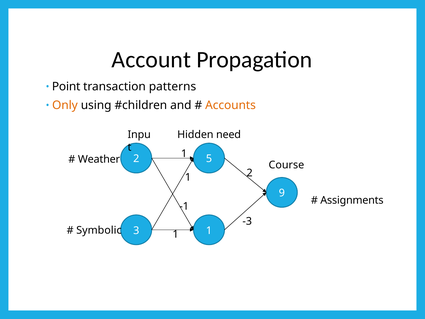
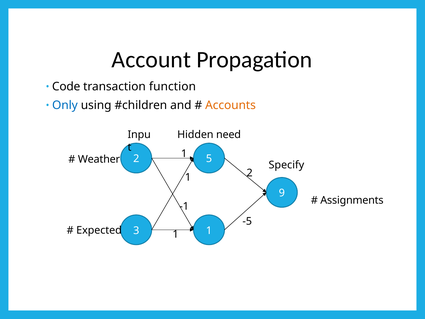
Point: Point -> Code
patterns: patterns -> function
Only colour: orange -> blue
Course: Course -> Specify
-3: -3 -> -5
Symbolic: Symbolic -> Expected
